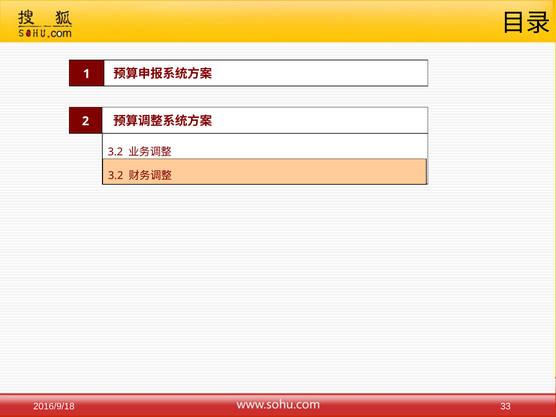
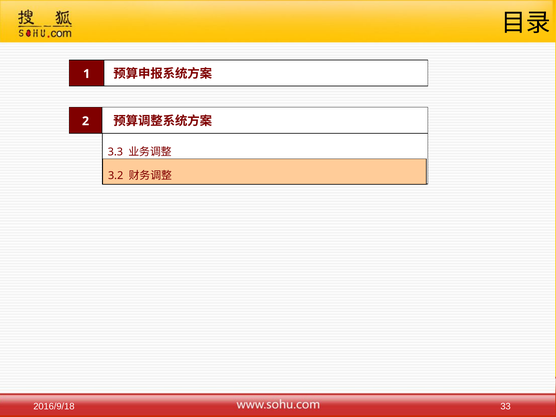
3.2 at (115, 152): 3.2 -> 3.3
